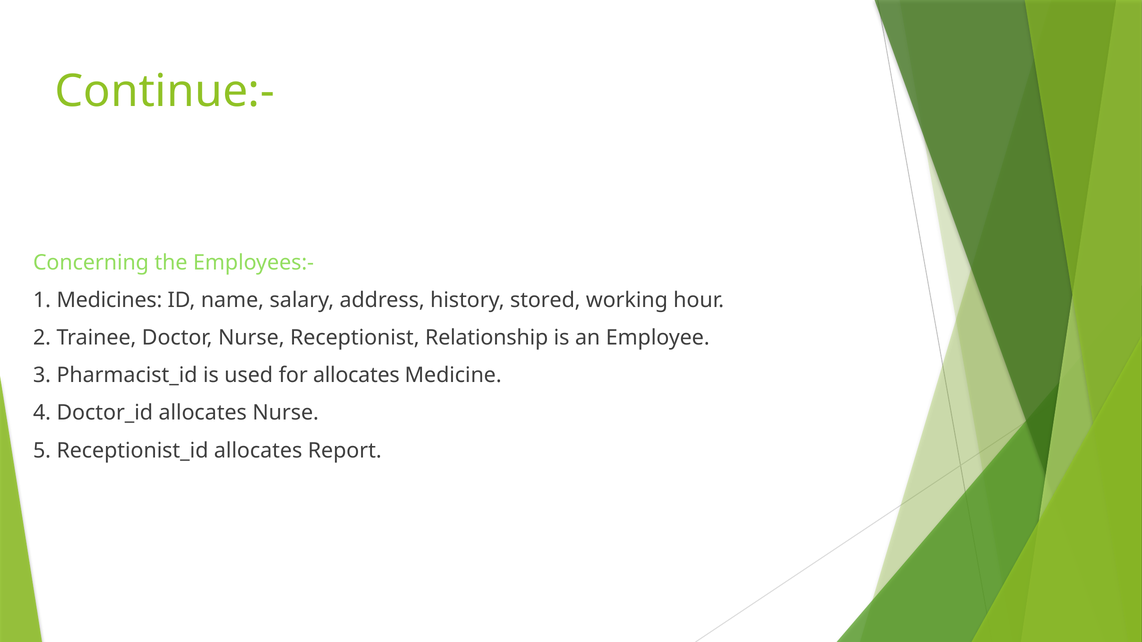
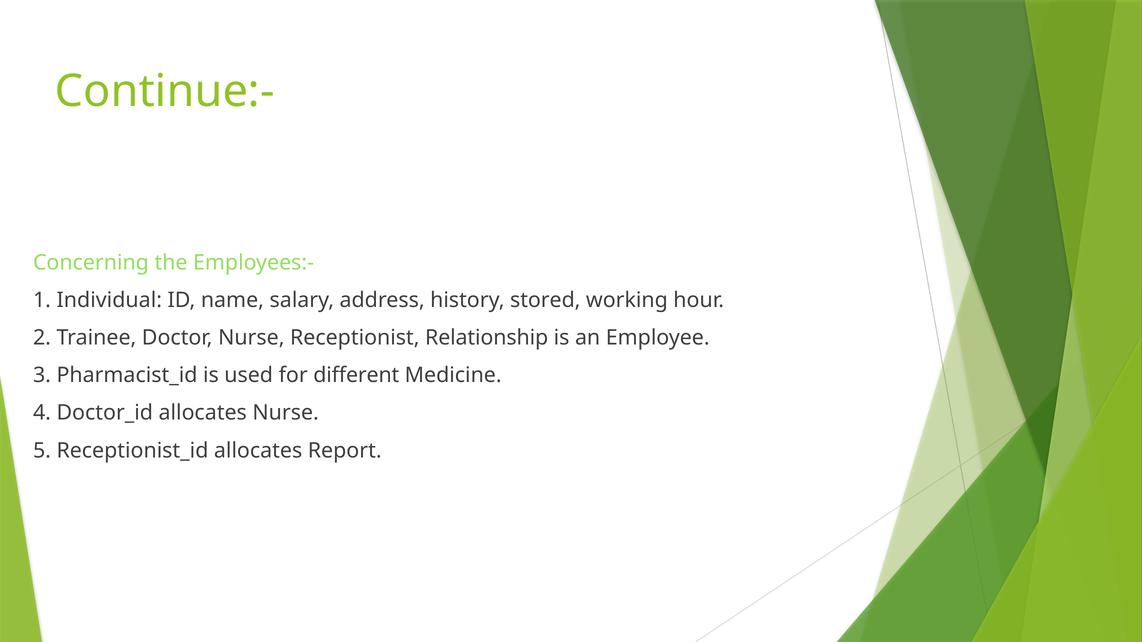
Medicines: Medicines -> Individual
for allocates: allocates -> different
